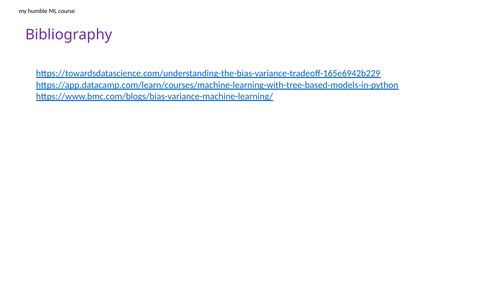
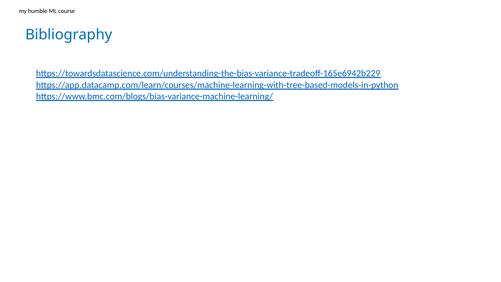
Bibliography colour: purple -> blue
